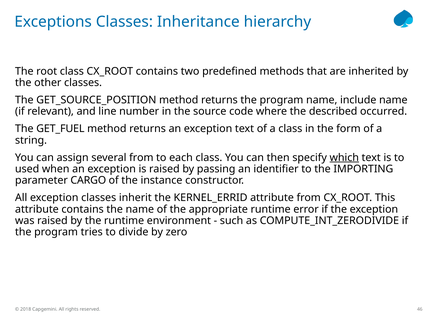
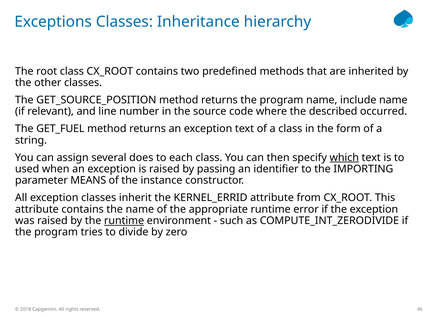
several from: from -> does
CARGO: CARGO -> MEANS
runtime at (124, 221) underline: none -> present
